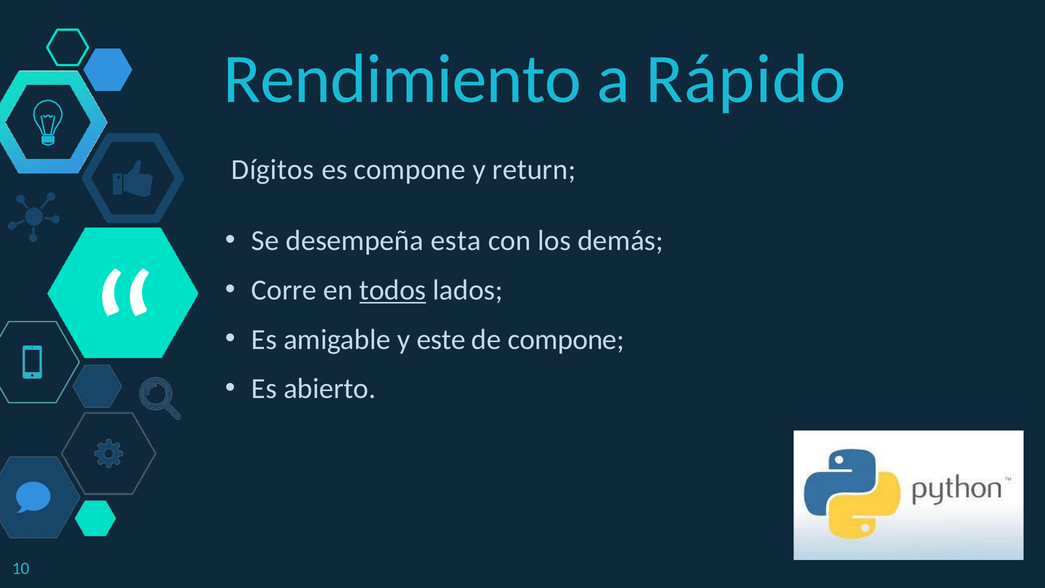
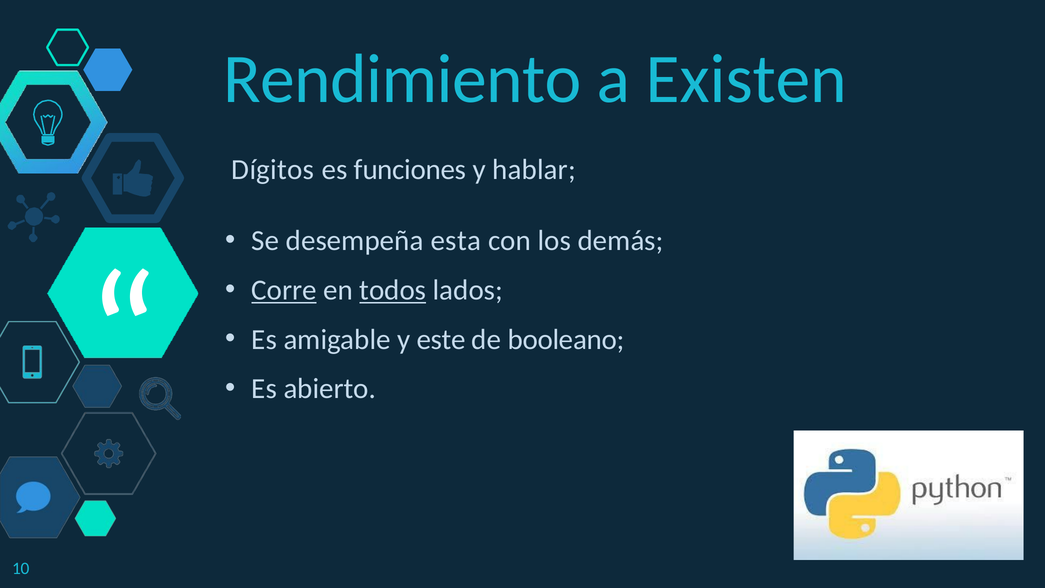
Rápido: Rápido -> Existen
es compone: compone -> funciones
return: return -> hablar
Corre underline: none -> present
de compone: compone -> booleano
